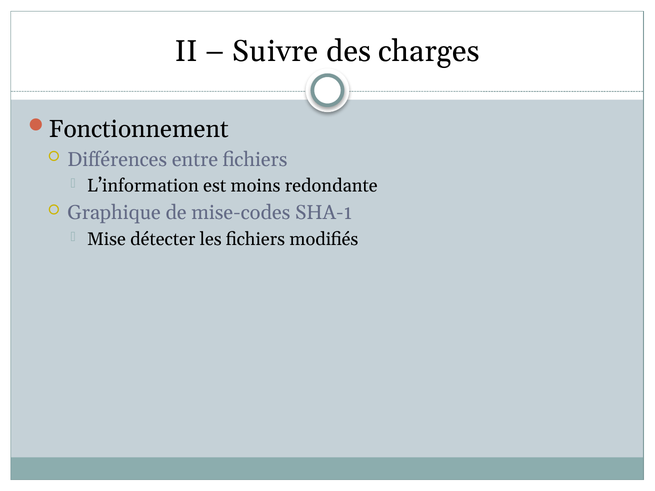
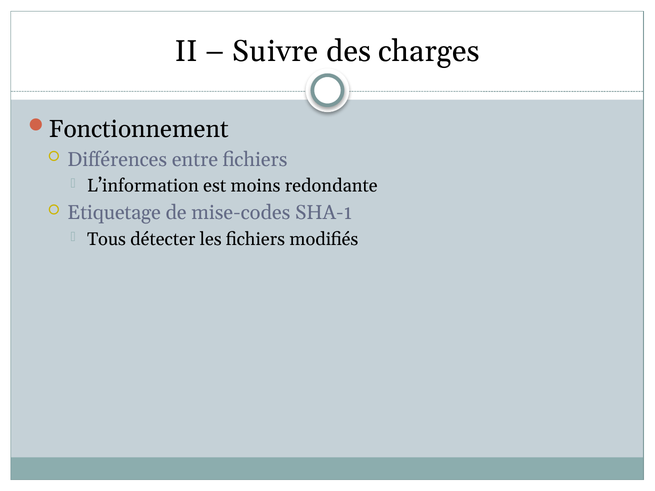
Graphique: Graphique -> Etiquetage
Mise: Mise -> Tous
